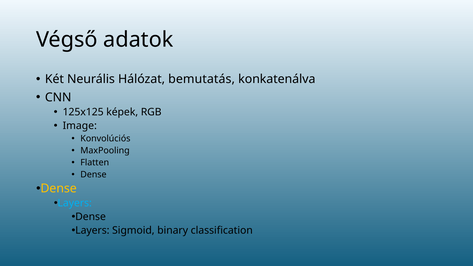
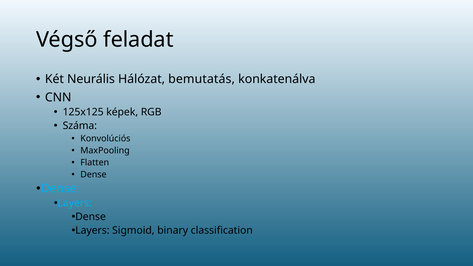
adatok: adatok -> feladat
Image: Image -> Száma
Dense at (59, 189) colour: yellow -> light blue
